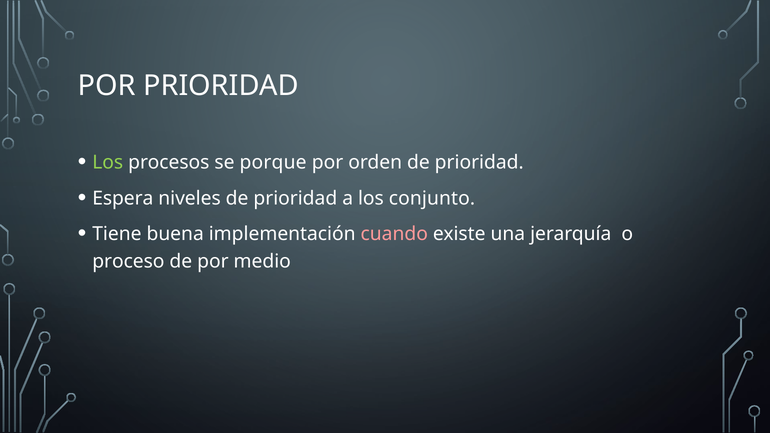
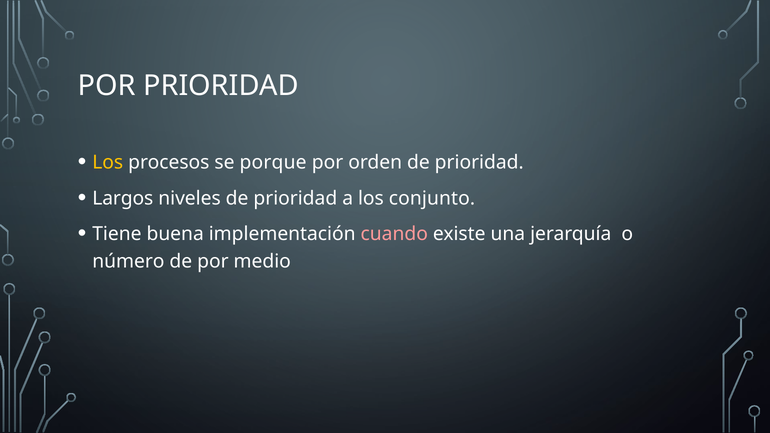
Los at (108, 162) colour: light green -> yellow
Espera: Espera -> Largos
proceso: proceso -> número
